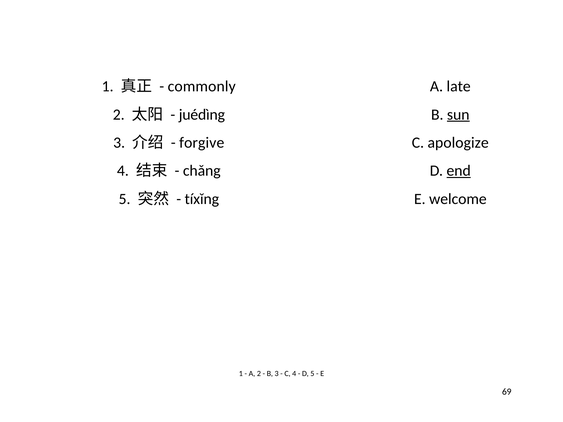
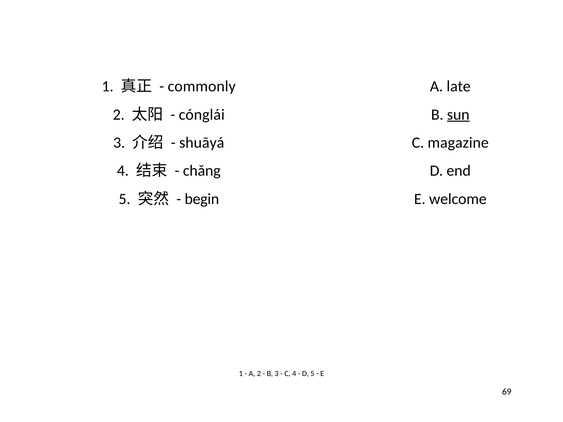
juédìng: juédìng -> cónglái
forgive: forgive -> shuāyá
apologize: apologize -> magazine
end underline: present -> none
tíxǐng: tíxǐng -> begin
